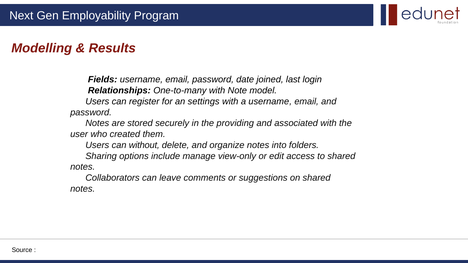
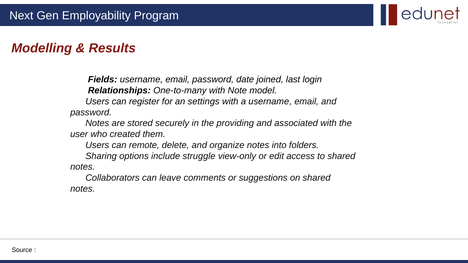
without: without -> remote
manage: manage -> struggle
